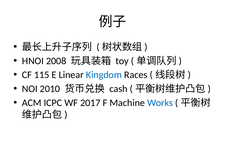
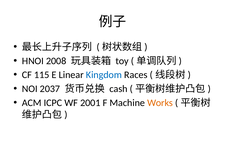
2010: 2010 -> 2037
2017: 2017 -> 2001
Works colour: blue -> orange
